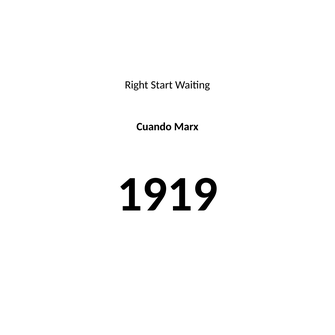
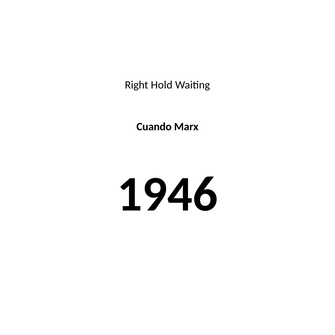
Start: Start -> Hold
1919: 1919 -> 1946
